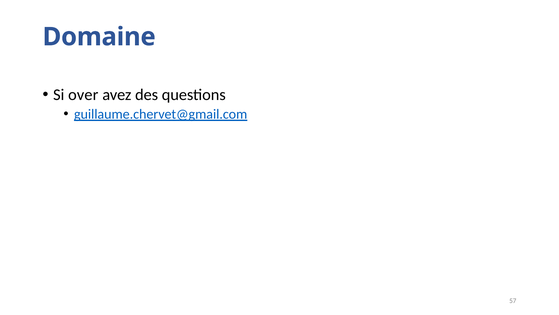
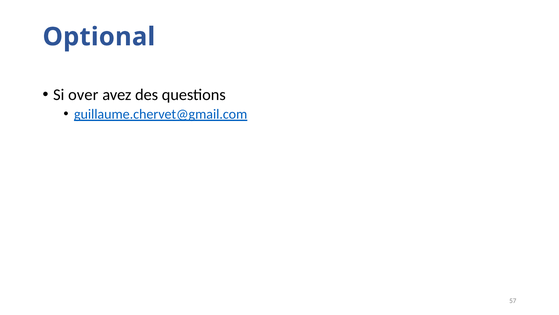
Domaine: Domaine -> Optional
